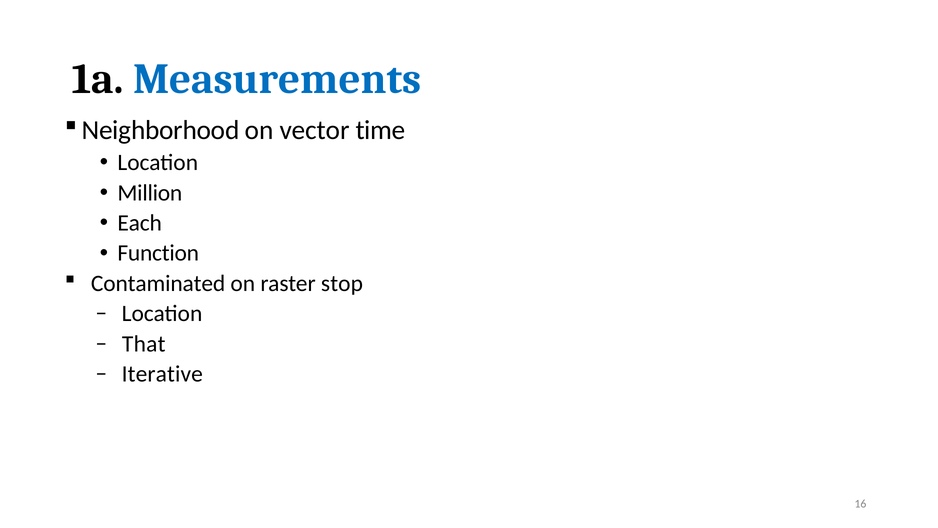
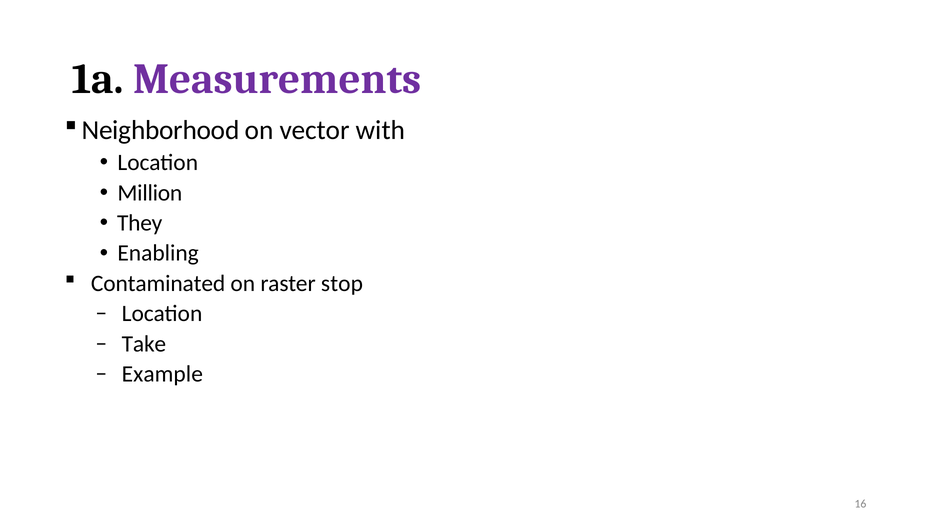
Measurements colour: blue -> purple
time: time -> with
Each: Each -> They
Function: Function -> Enabling
That: That -> Take
Iterative: Iterative -> Example
